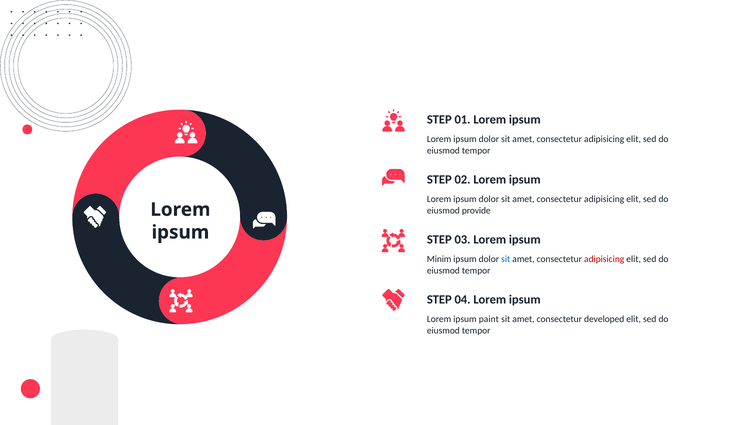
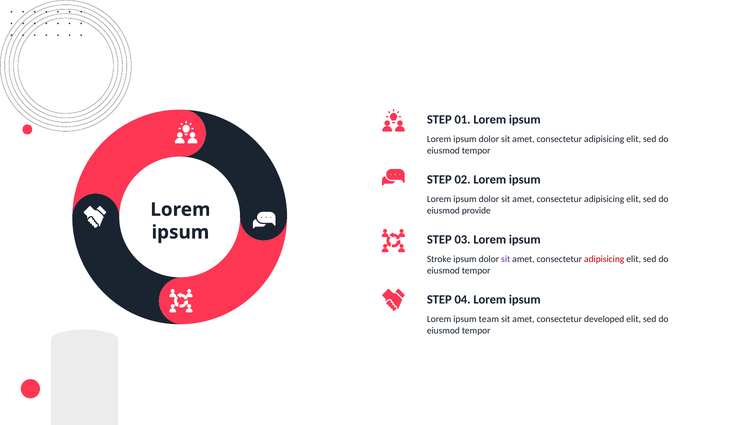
Minim: Minim -> Stroke
sit at (506, 259) colour: blue -> purple
paint: paint -> team
